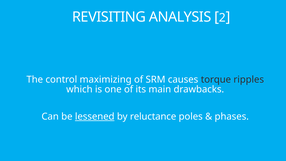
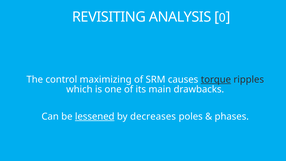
2: 2 -> 0
torque underline: none -> present
reluctance: reluctance -> decreases
